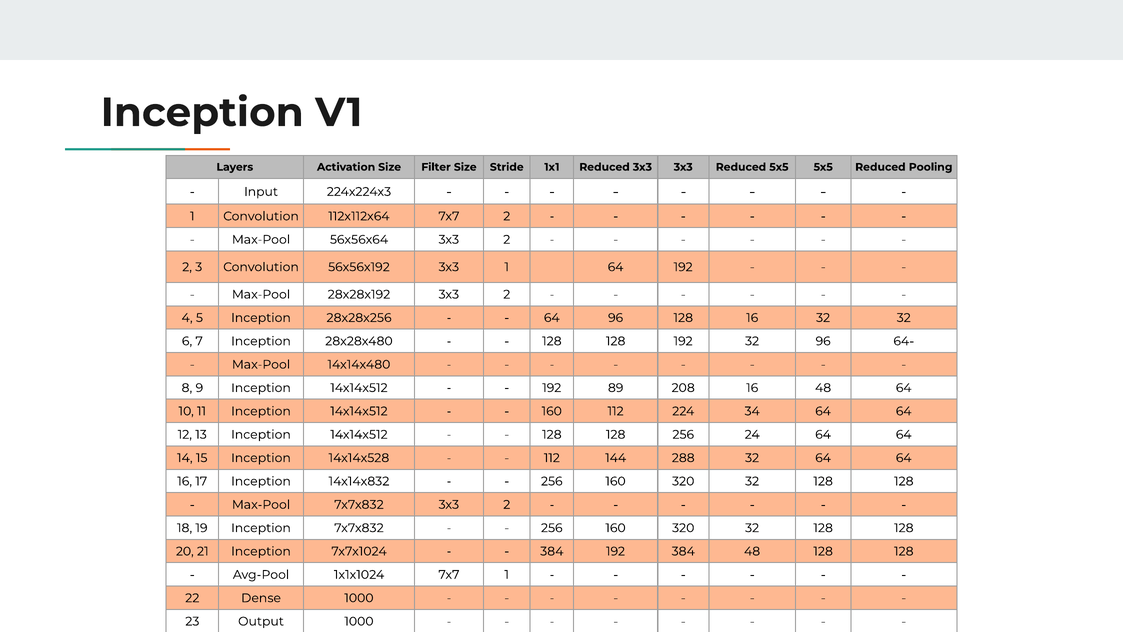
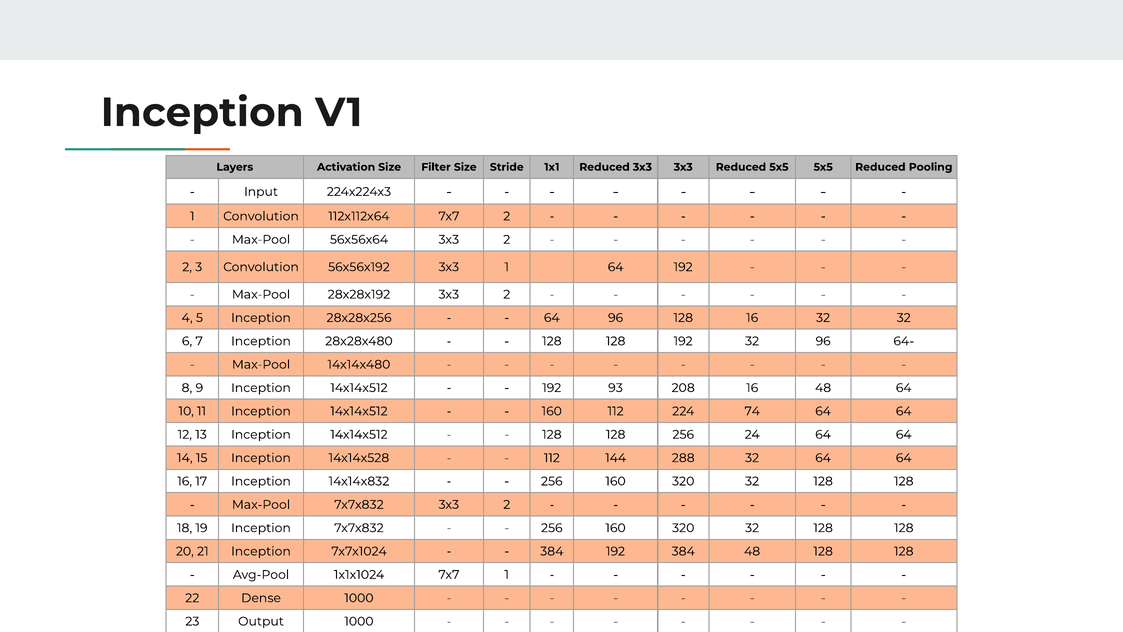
89: 89 -> 93
34: 34 -> 74
